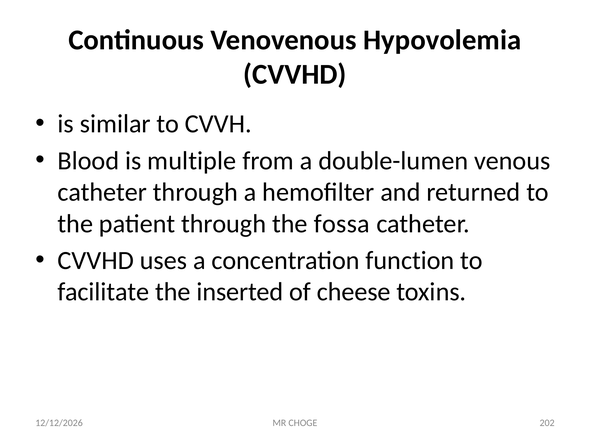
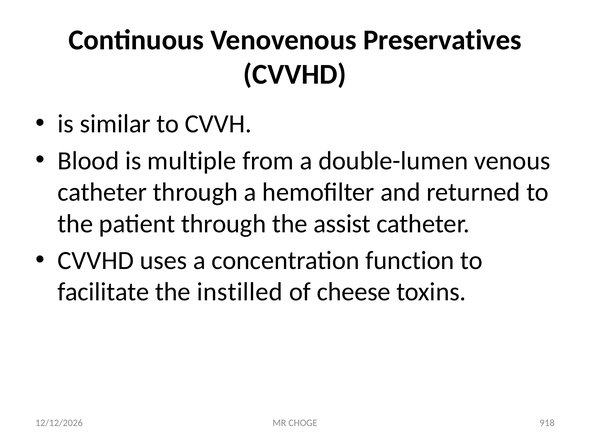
Hypovolemia: Hypovolemia -> Preservatives
fossa: fossa -> assist
inserted: inserted -> instilled
202: 202 -> 918
